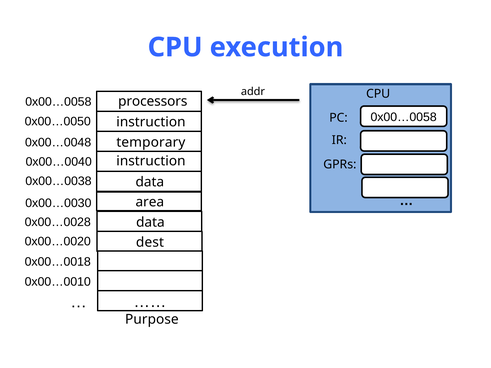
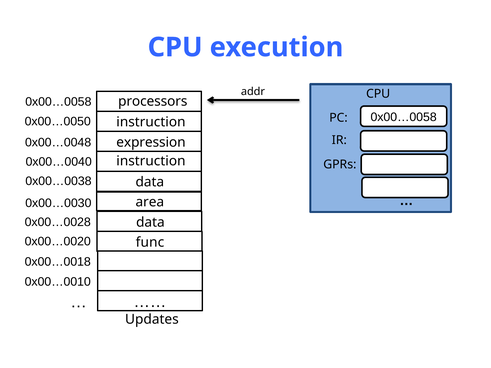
temporary: temporary -> expression
dest: dest -> func
Purpose: Purpose -> Updates
